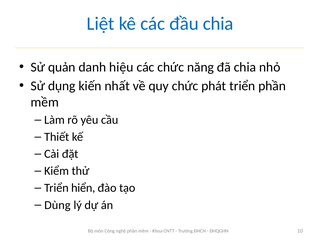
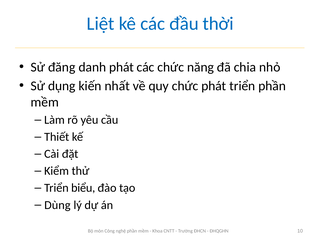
đầu chia: chia -> thời
quản: quản -> đăng
danh hiệu: hiệu -> phát
hiển: hiển -> biểu
